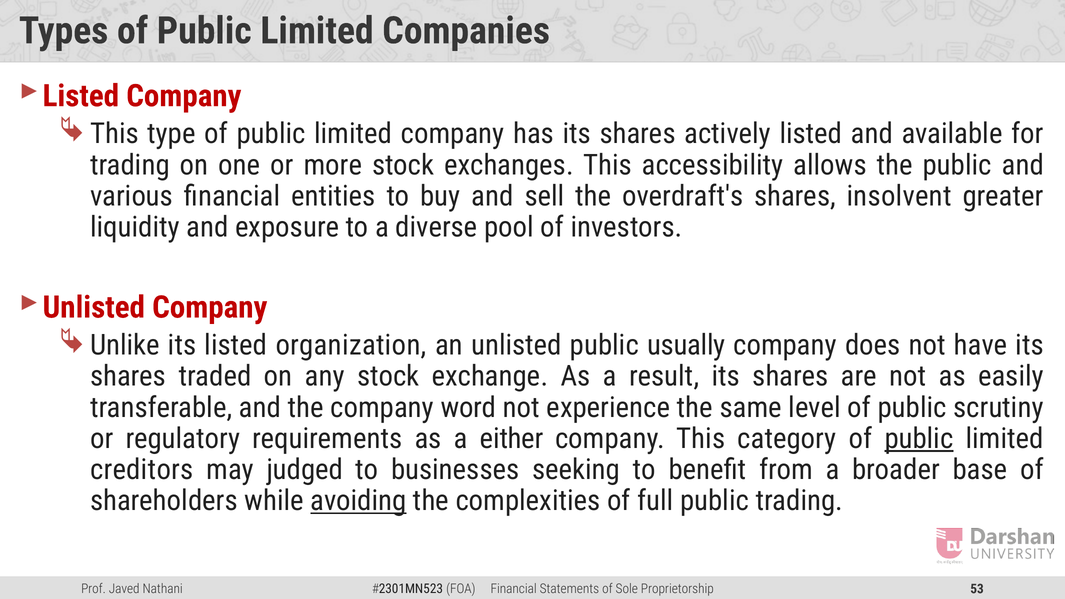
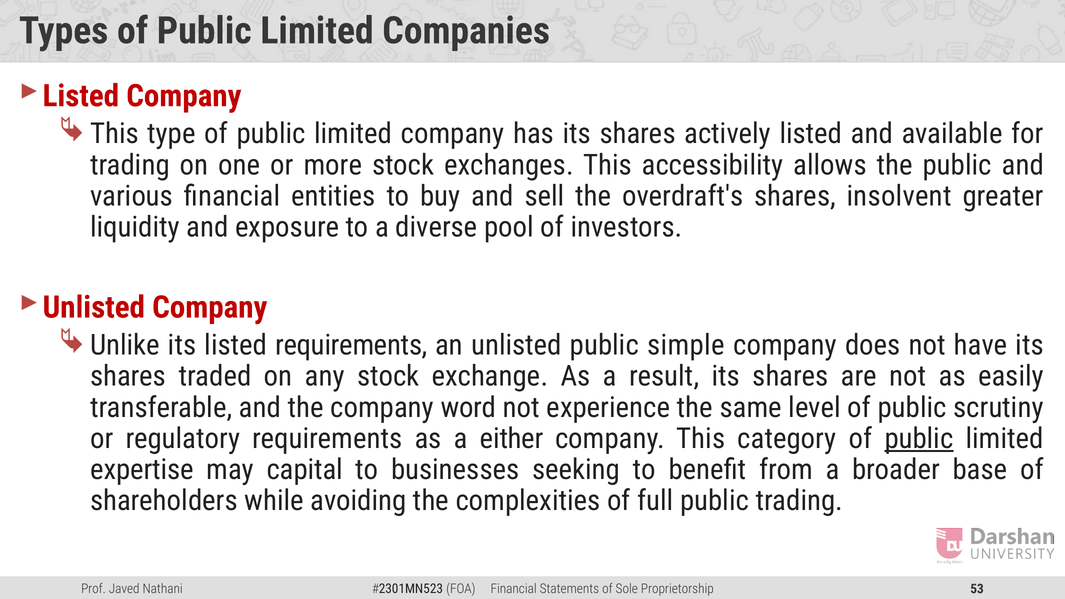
listed organization: organization -> requirements
usually: usually -> simple
creditors: creditors -> expertise
judged: judged -> capital
avoiding underline: present -> none
